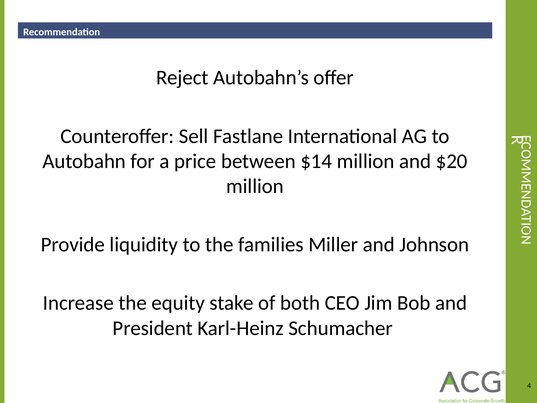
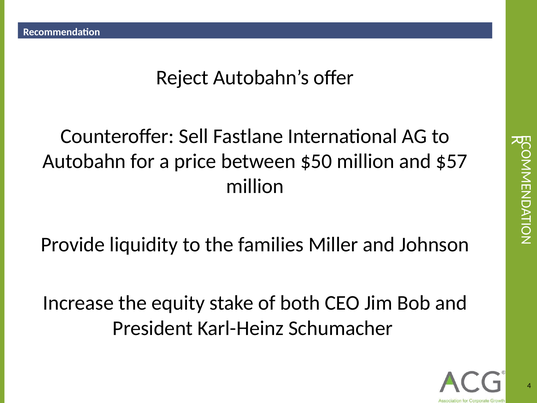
$14: $14 -> $50
$20: $20 -> $57
